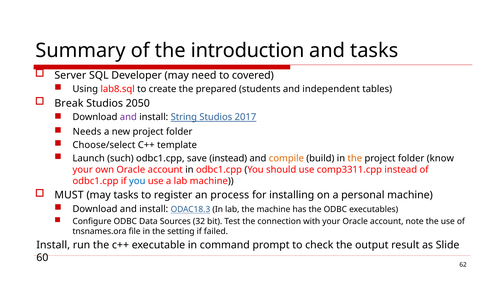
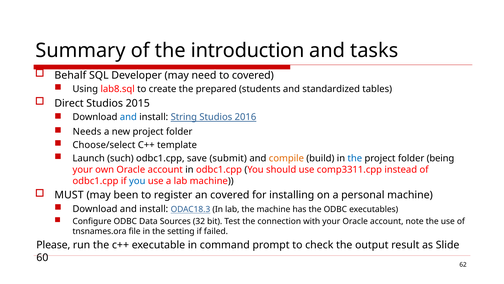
Server: Server -> Behalf
independent: independent -> standardized
Break: Break -> Direct
2050: 2050 -> 2015
and at (128, 117) colour: purple -> blue
2017: 2017 -> 2016
save instead: instead -> submit
the at (355, 158) colour: orange -> blue
know: know -> being
may tasks: tasks -> been
an process: process -> covered
Install at (53, 245): Install -> Please
